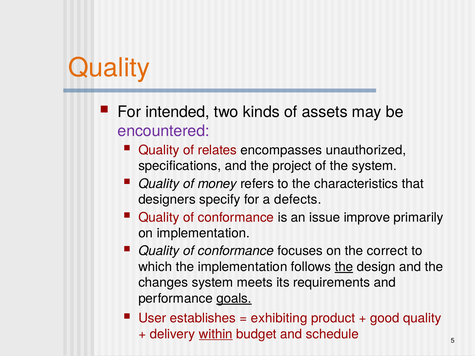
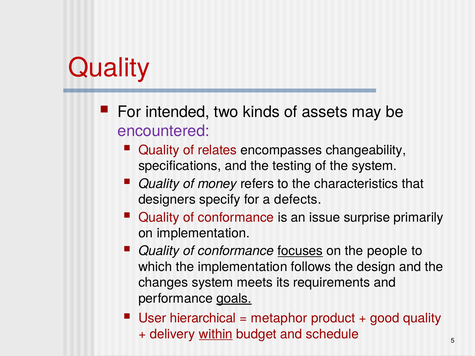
Quality at (109, 68) colour: orange -> red
unauthorized: unauthorized -> changeability
project: project -> testing
improve: improve -> surprise
focuses underline: none -> present
correct: correct -> people
the at (344, 267) underline: present -> none
establishes: establishes -> hierarchical
exhibiting: exhibiting -> metaphor
